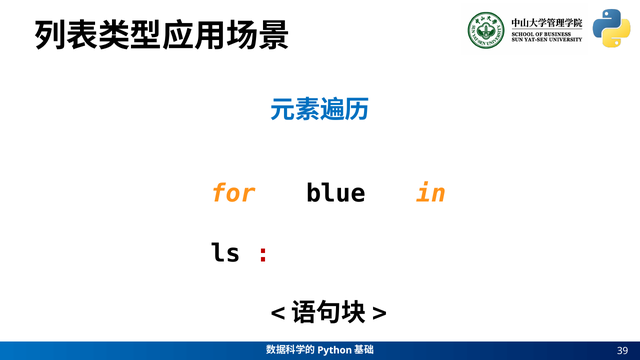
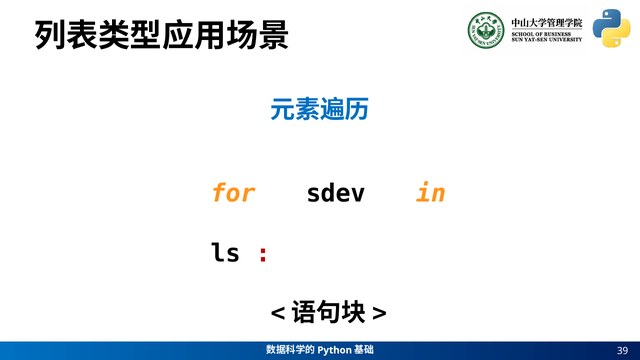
blue: blue -> sdev
